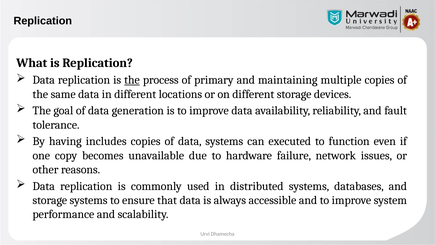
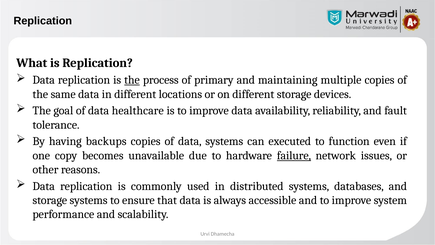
generation: generation -> healthcare
includes: includes -> backups
failure underline: none -> present
